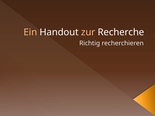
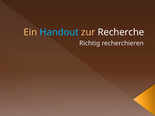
Handout colour: white -> light blue
